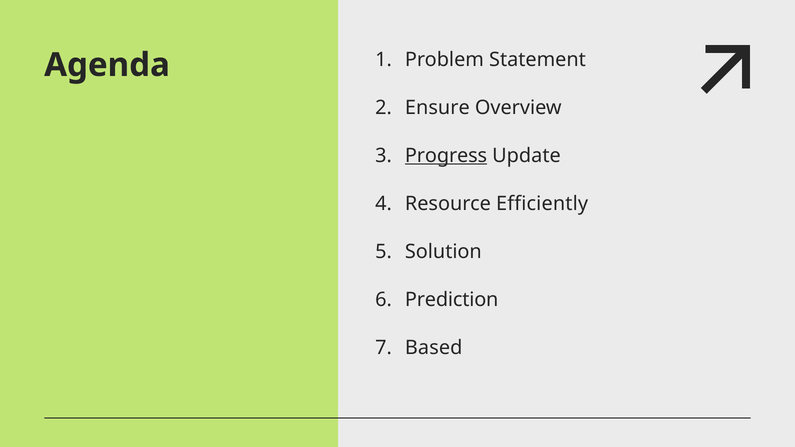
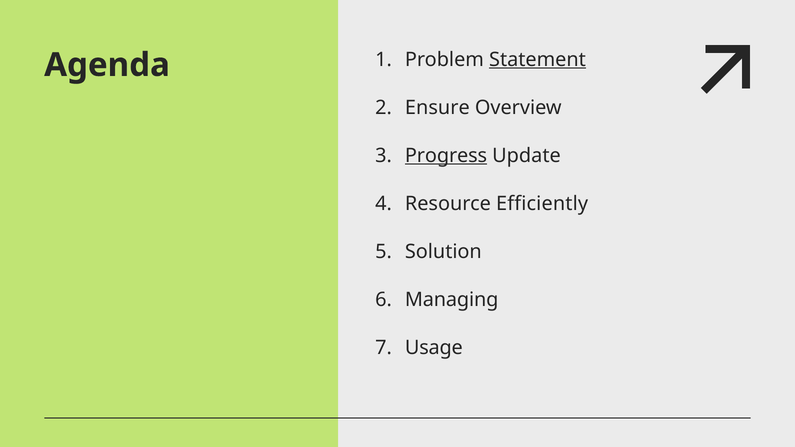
Statement underline: none -> present
Prediction: Prediction -> Managing
Based: Based -> Usage
